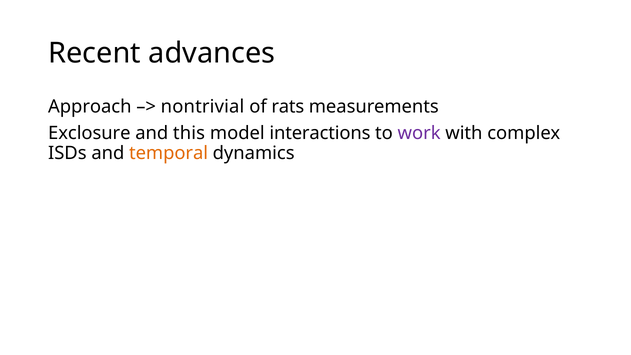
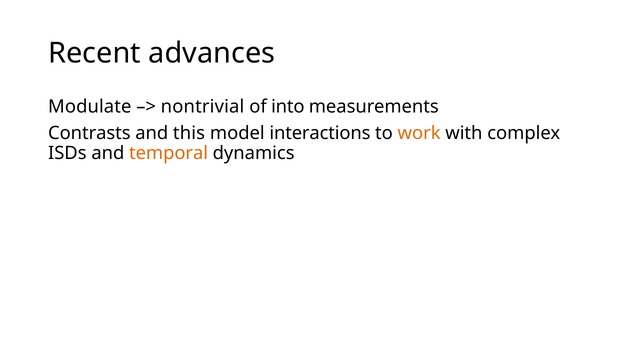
Approach: Approach -> Modulate
rats: rats -> into
Exclosure: Exclosure -> Contrasts
work colour: purple -> orange
